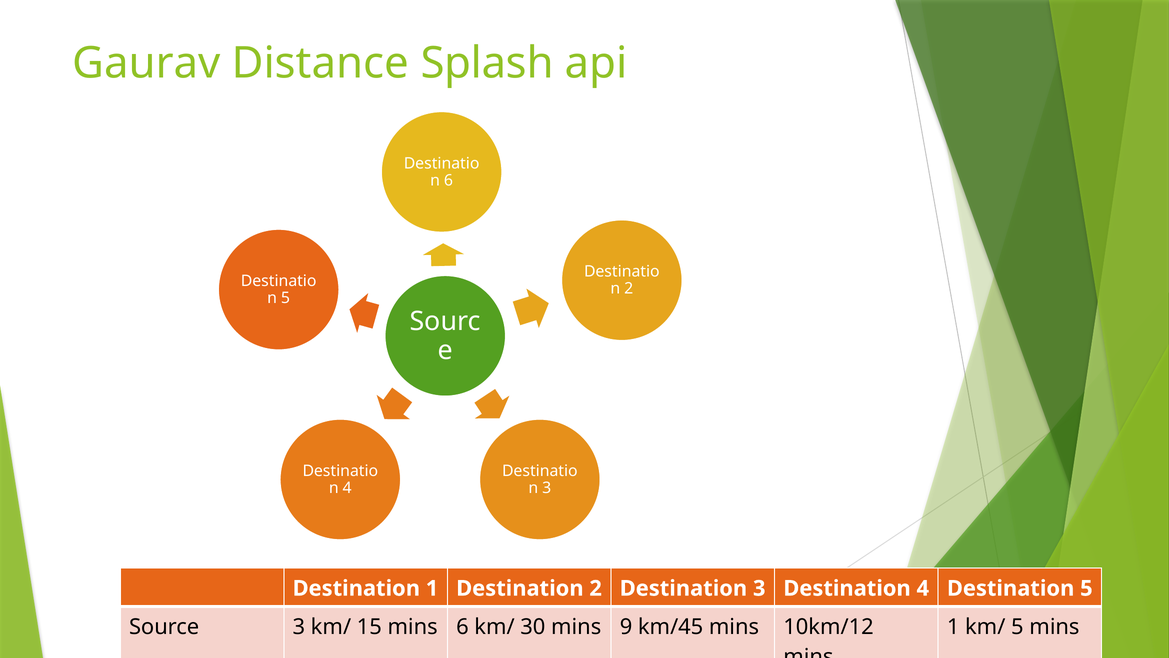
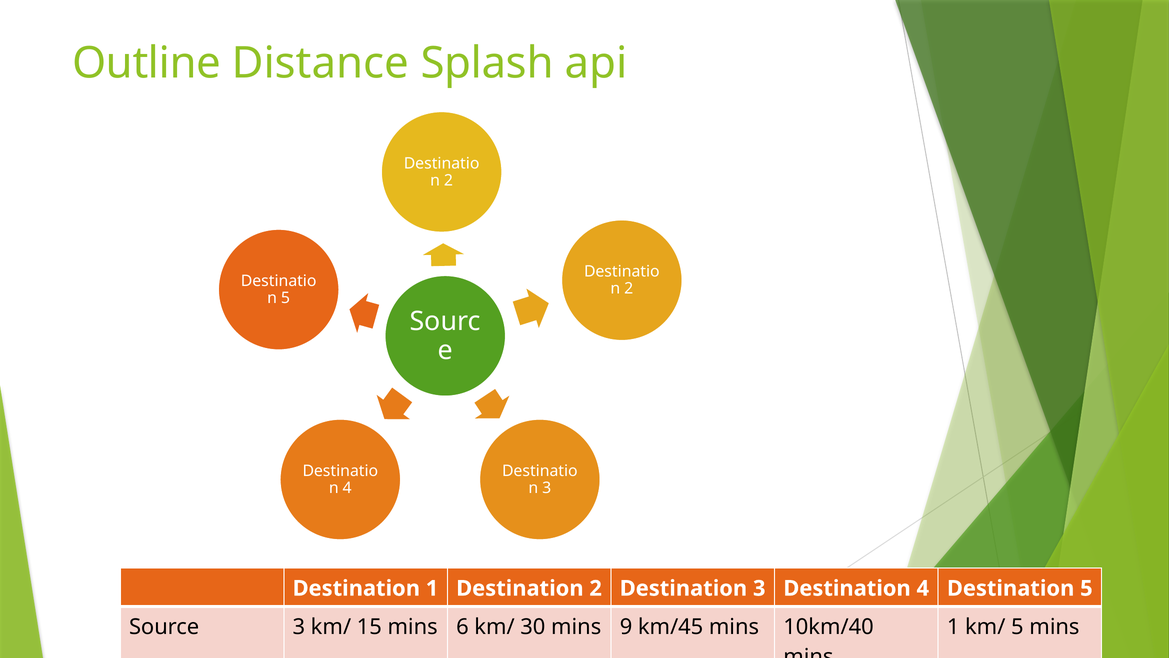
Gaurav: Gaurav -> Outline
6 at (448, 180): 6 -> 2
10km/12: 10km/12 -> 10km/40
